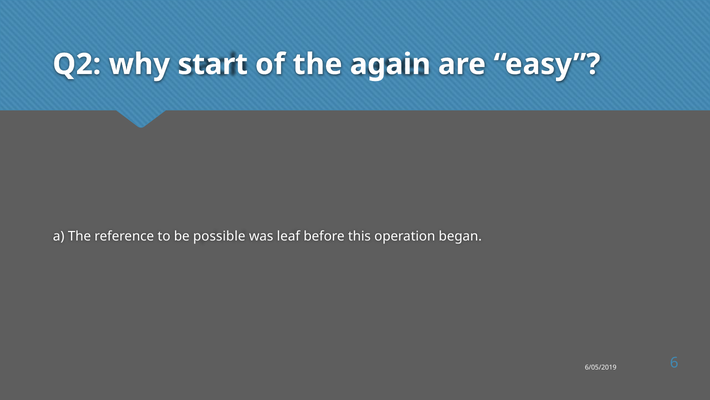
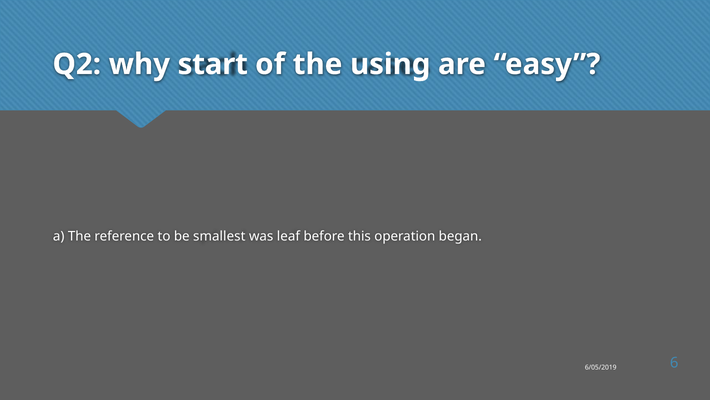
again: again -> using
possible: possible -> smallest
